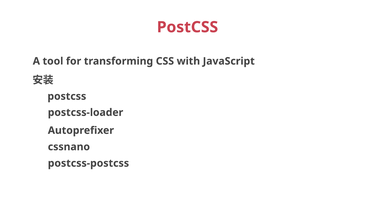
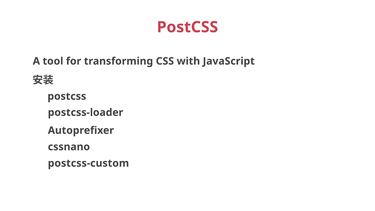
postcss-postcss: postcss-postcss -> postcss-custom
